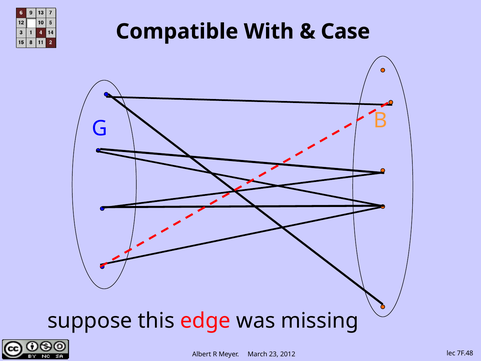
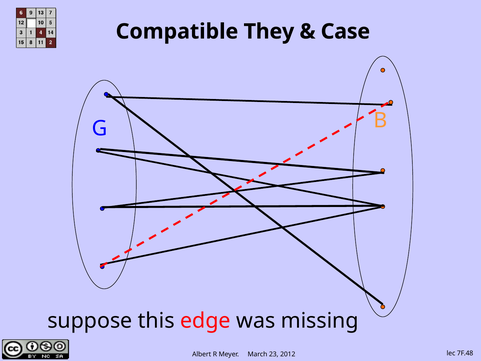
With: With -> They
